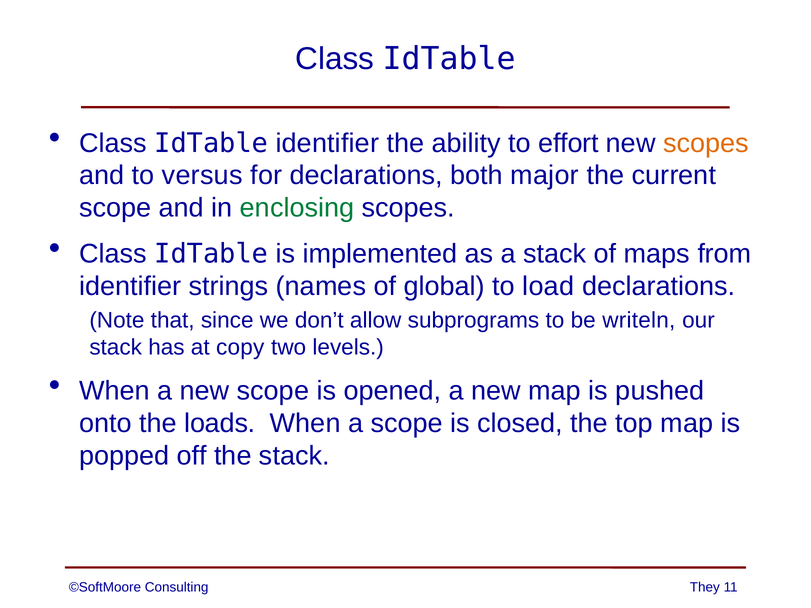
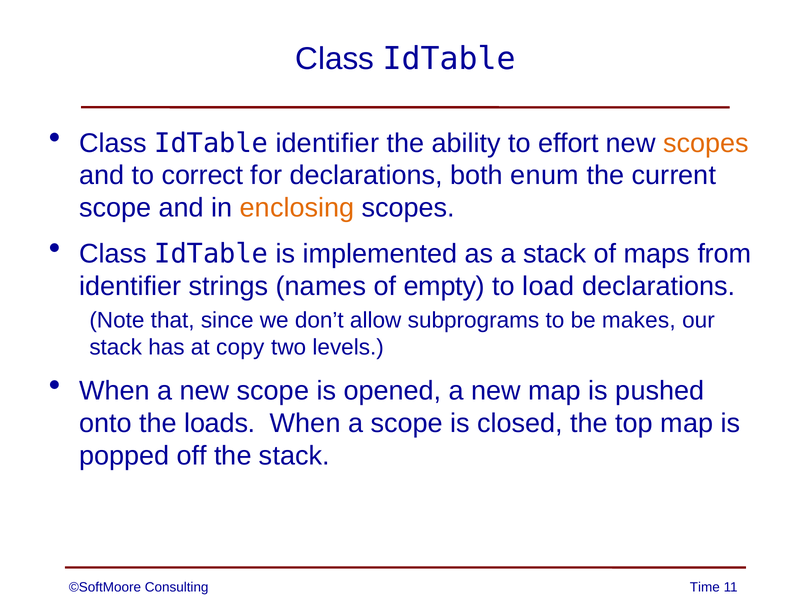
versus: versus -> correct
major: major -> enum
enclosing colour: green -> orange
global: global -> empty
writeln: writeln -> makes
They: They -> Time
